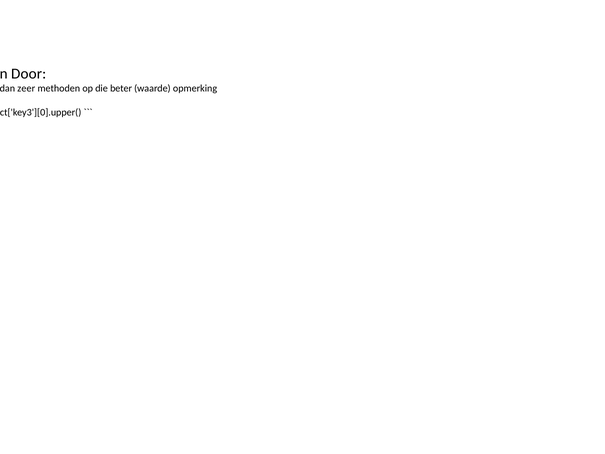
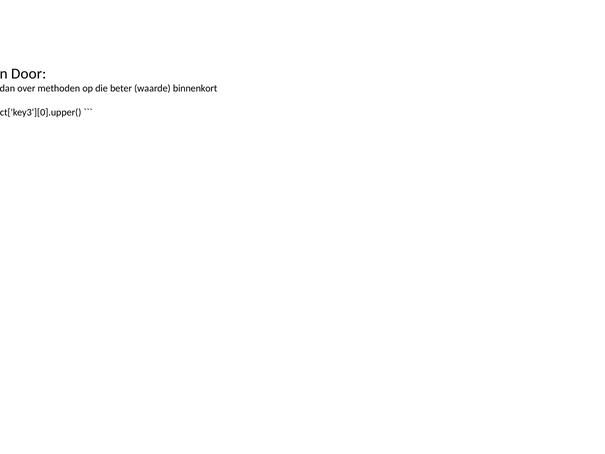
zeer: zeer -> over
opmerking: opmerking -> binnenkort
